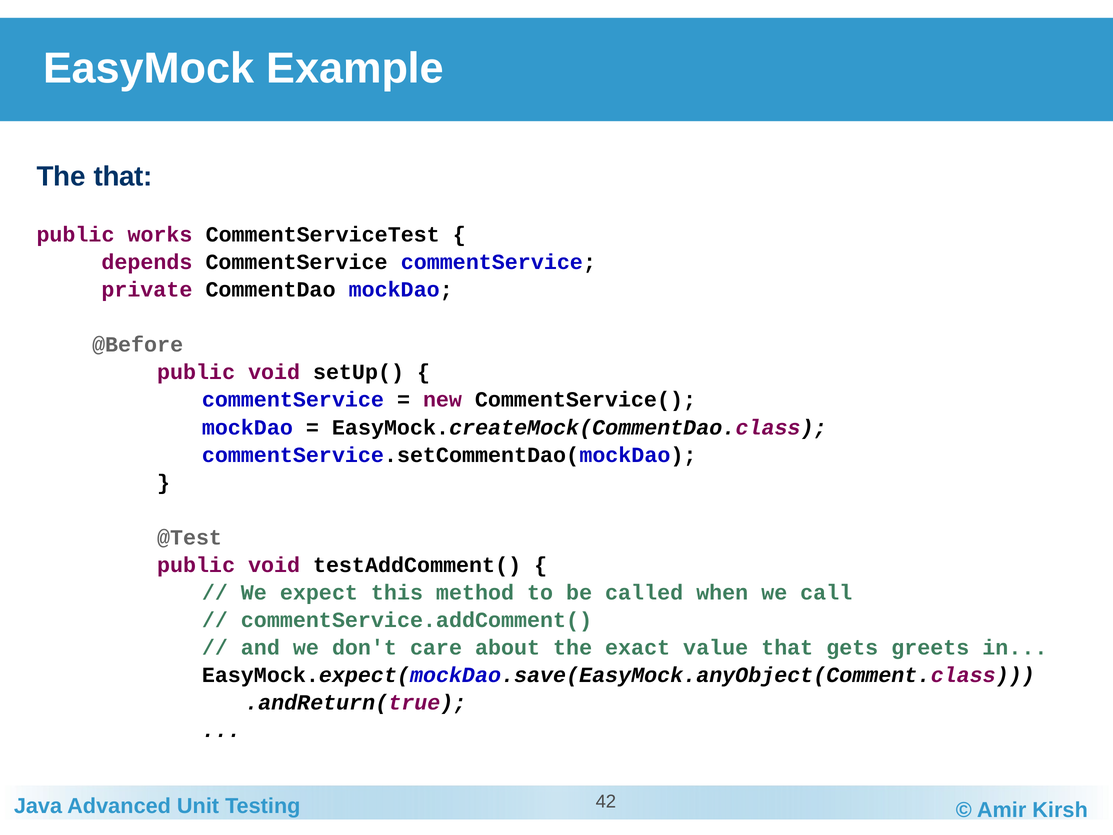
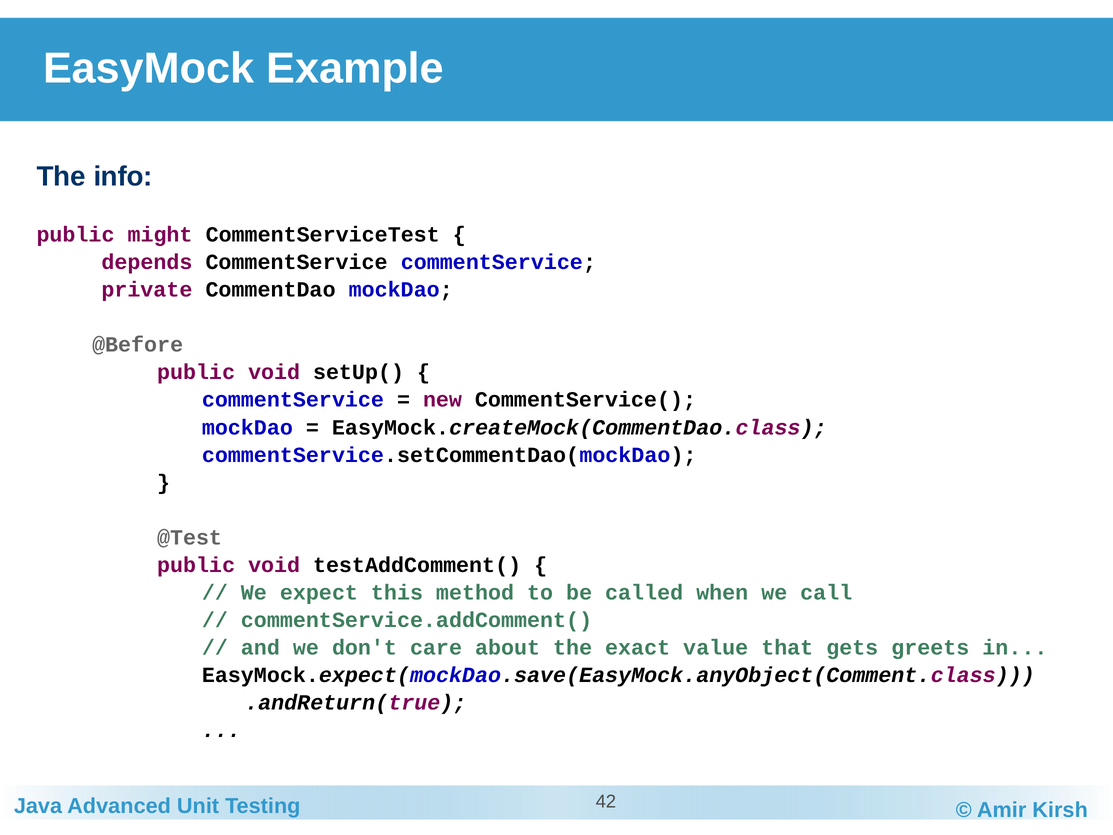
The that: that -> info
works: works -> might
